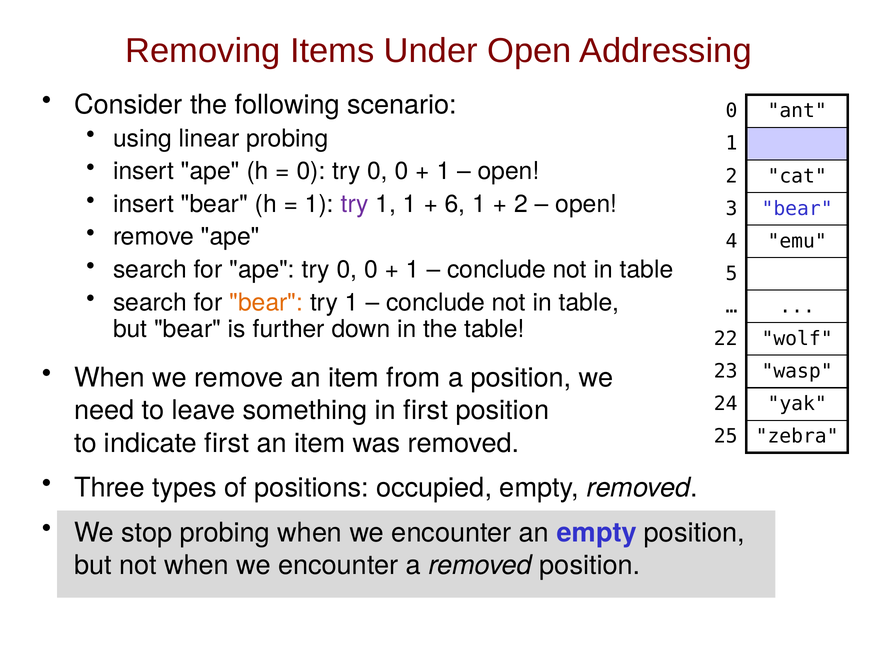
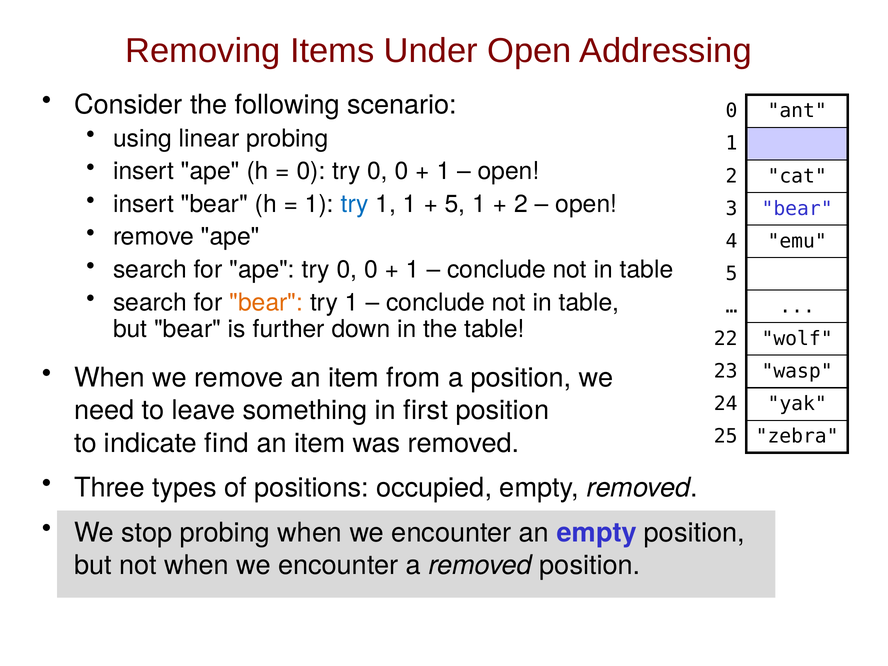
try at (355, 204) colour: purple -> blue
6 at (455, 204): 6 -> 5
indicate first: first -> find
